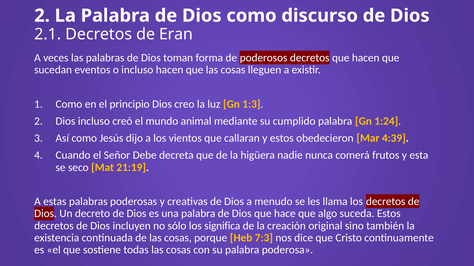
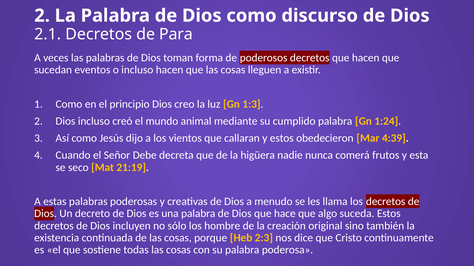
Eran: Eran -> Para
significa: significa -> hombre
7:3: 7:3 -> 2:3
